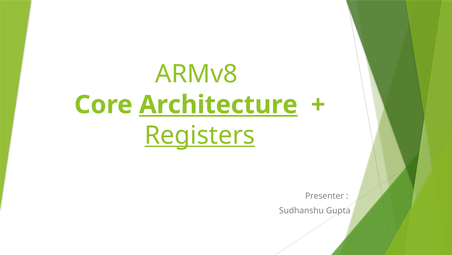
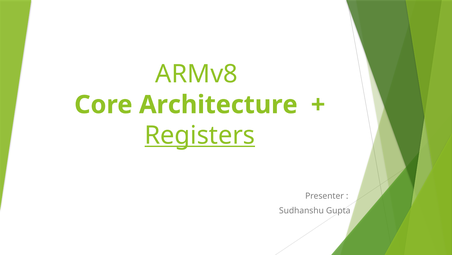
Architecture underline: present -> none
